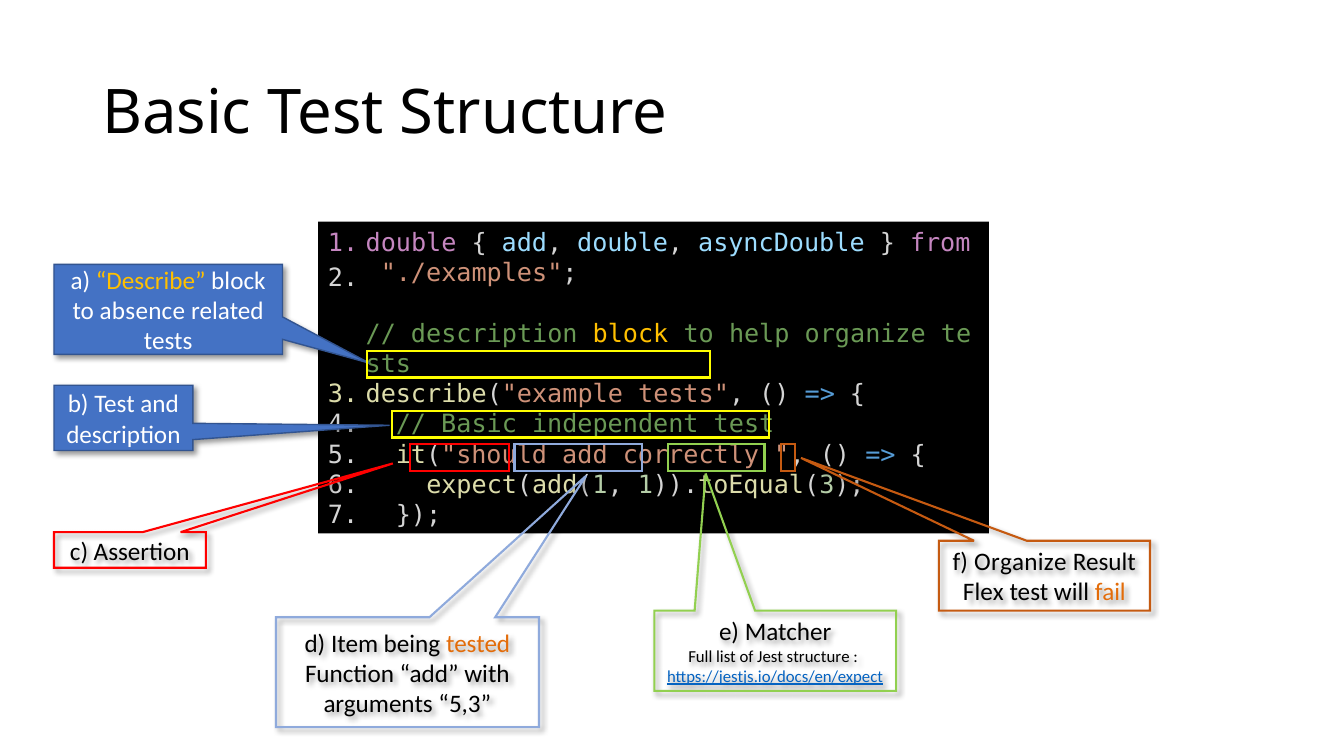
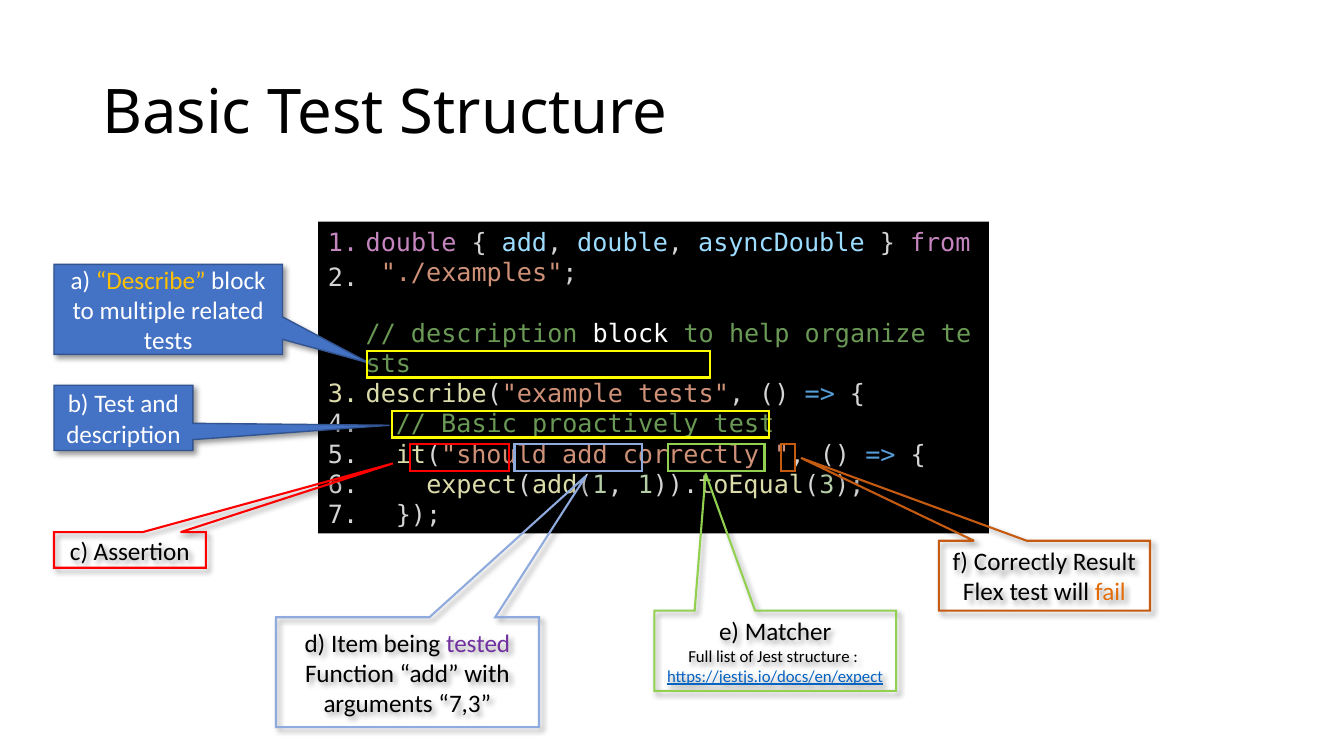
absence: absence -> multiple
block at (631, 334) colour: yellow -> white
independent: independent -> proactively
f Organize: Organize -> Correctly
tested colour: orange -> purple
5,3: 5,3 -> 7,3
